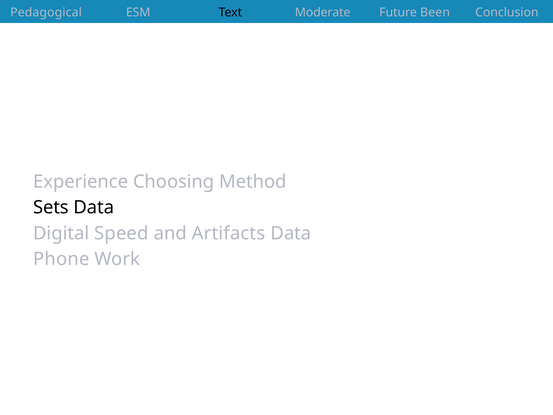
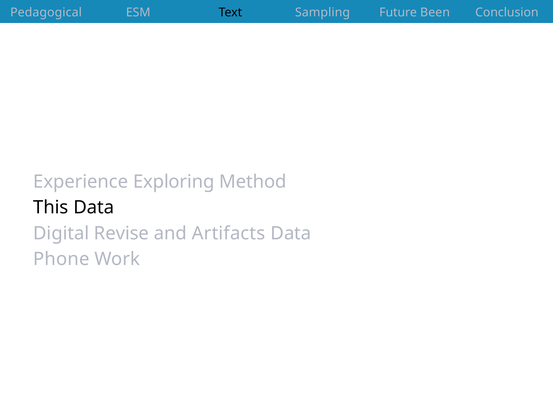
Moderate: Moderate -> Sampling
Choosing: Choosing -> Exploring
Sets: Sets -> This
Speed: Speed -> Revise
